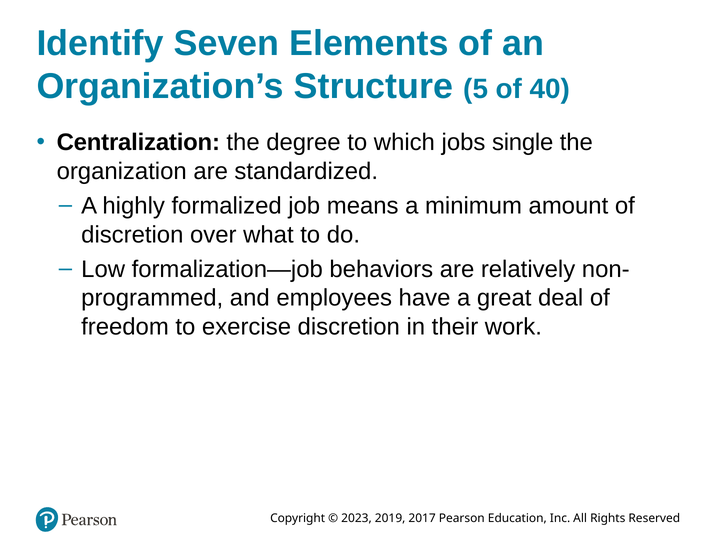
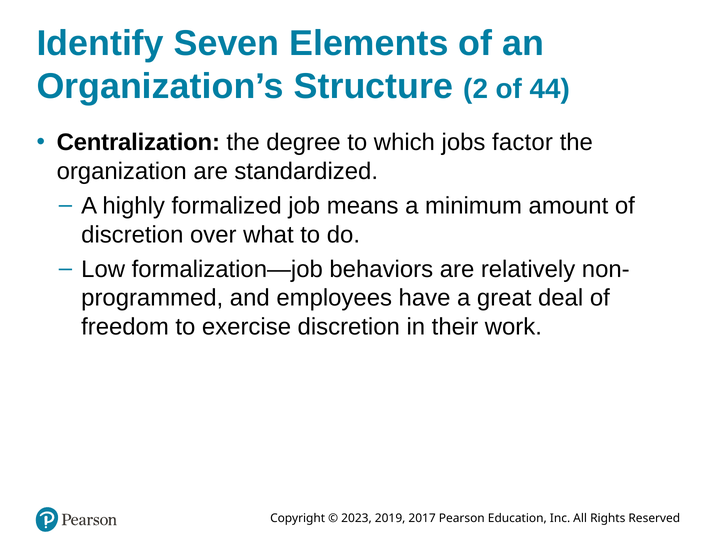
5: 5 -> 2
40: 40 -> 44
single: single -> factor
